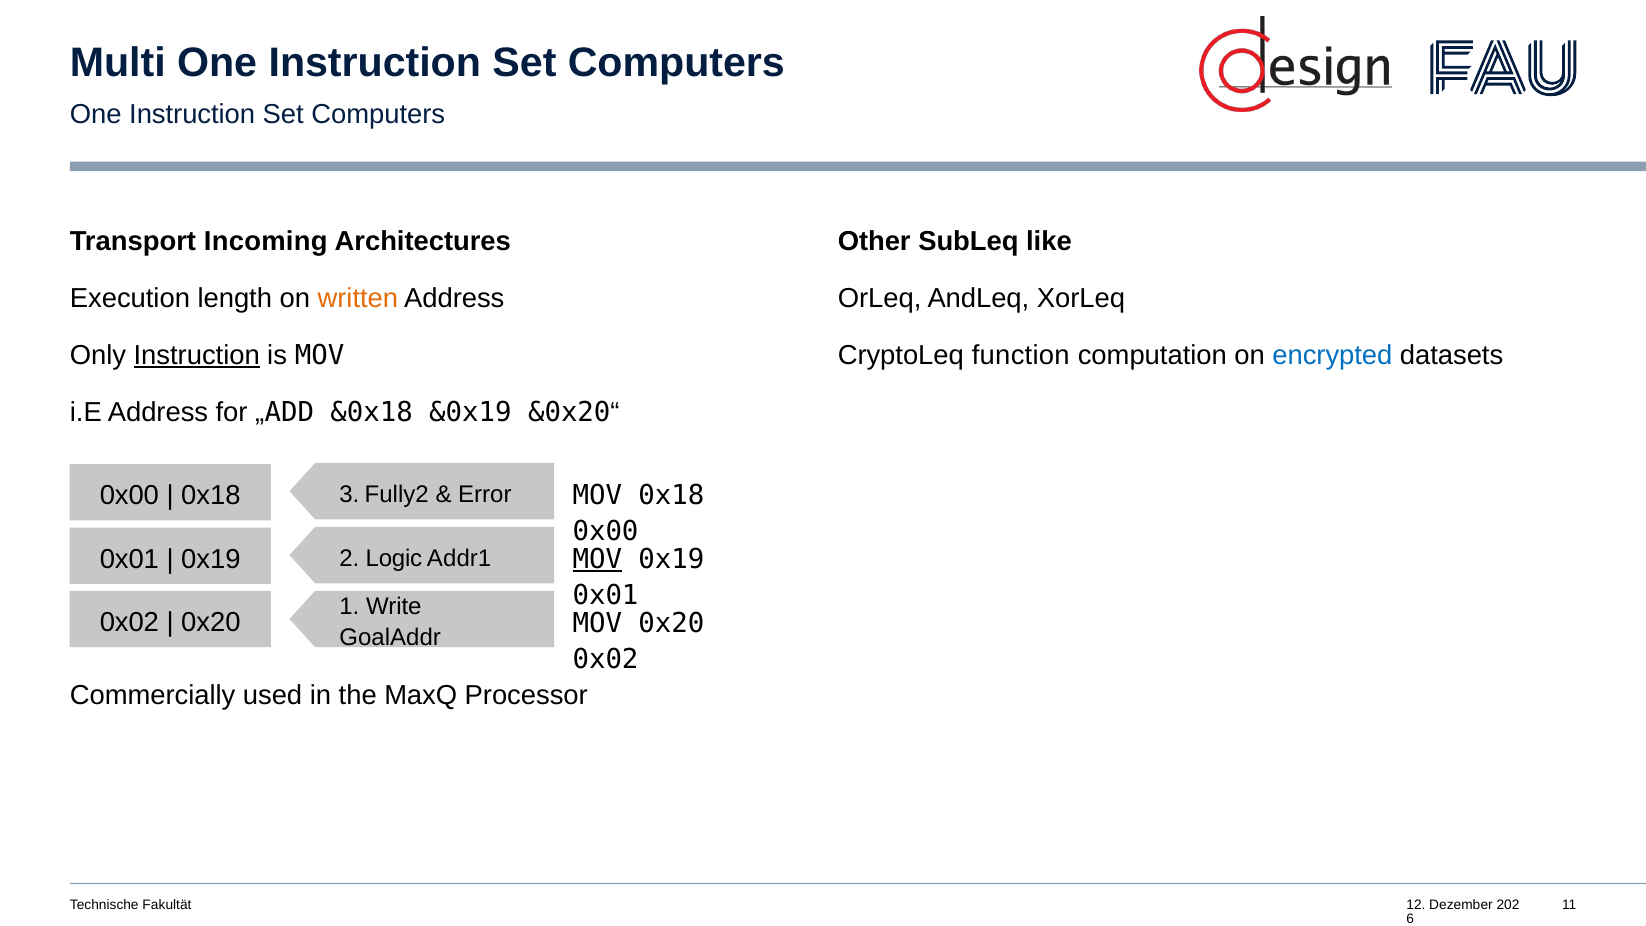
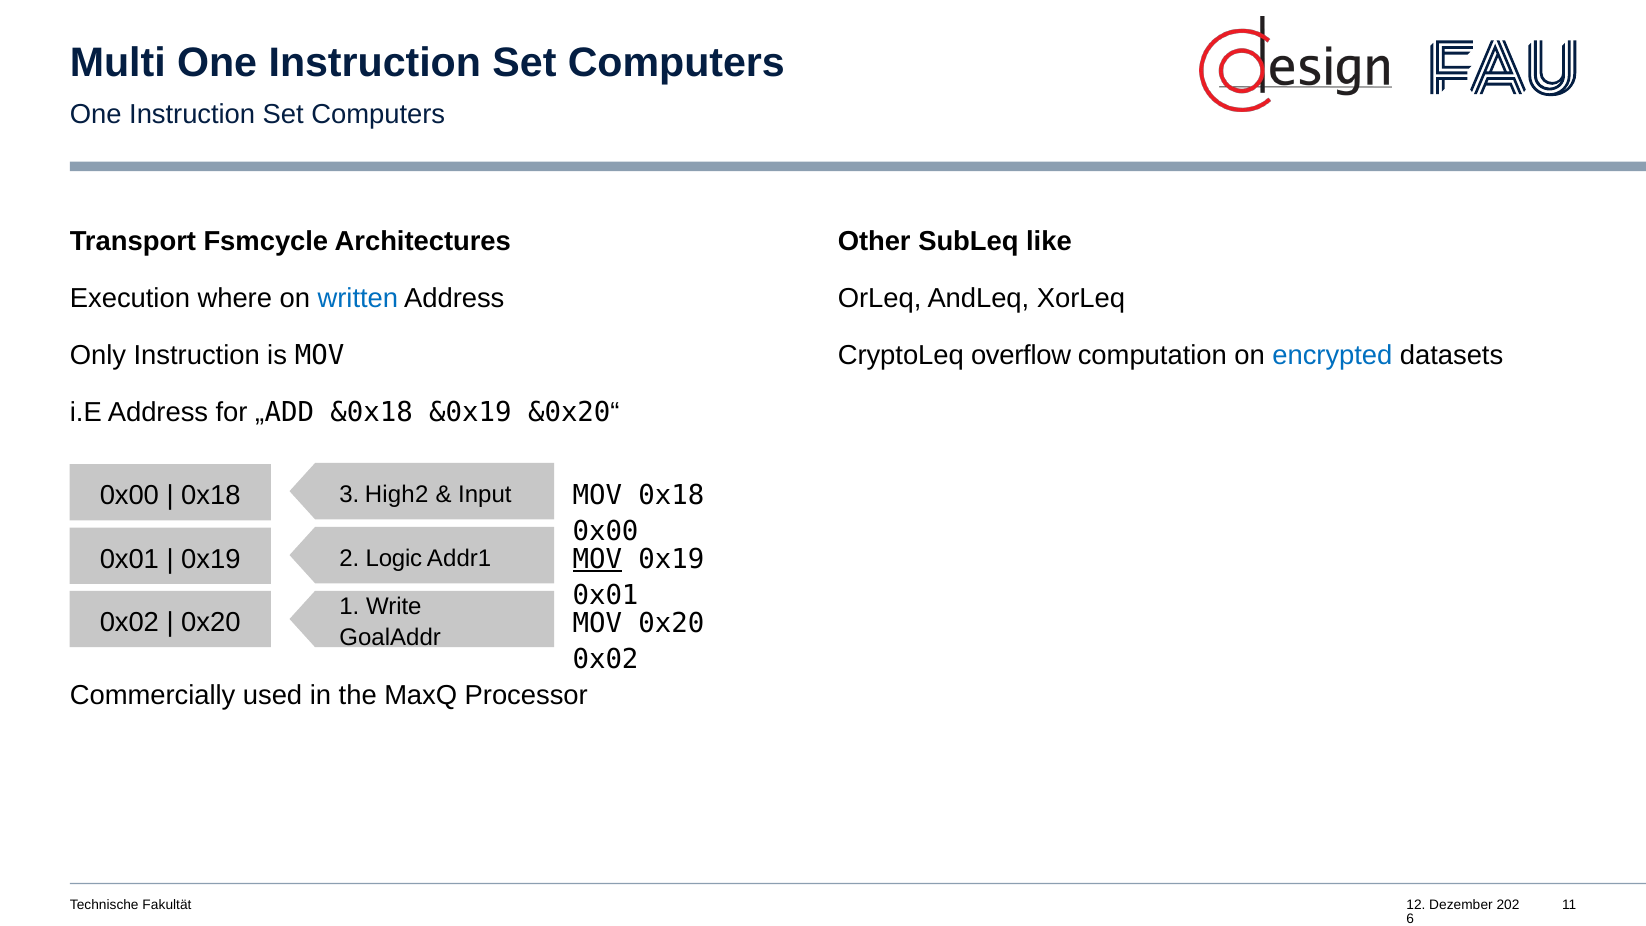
Incoming: Incoming -> Fsmcycle
length: length -> where
written colour: orange -> blue
Instruction at (197, 355) underline: present -> none
function: function -> overflow
Fully2: Fully2 -> High2
Error: Error -> Input
